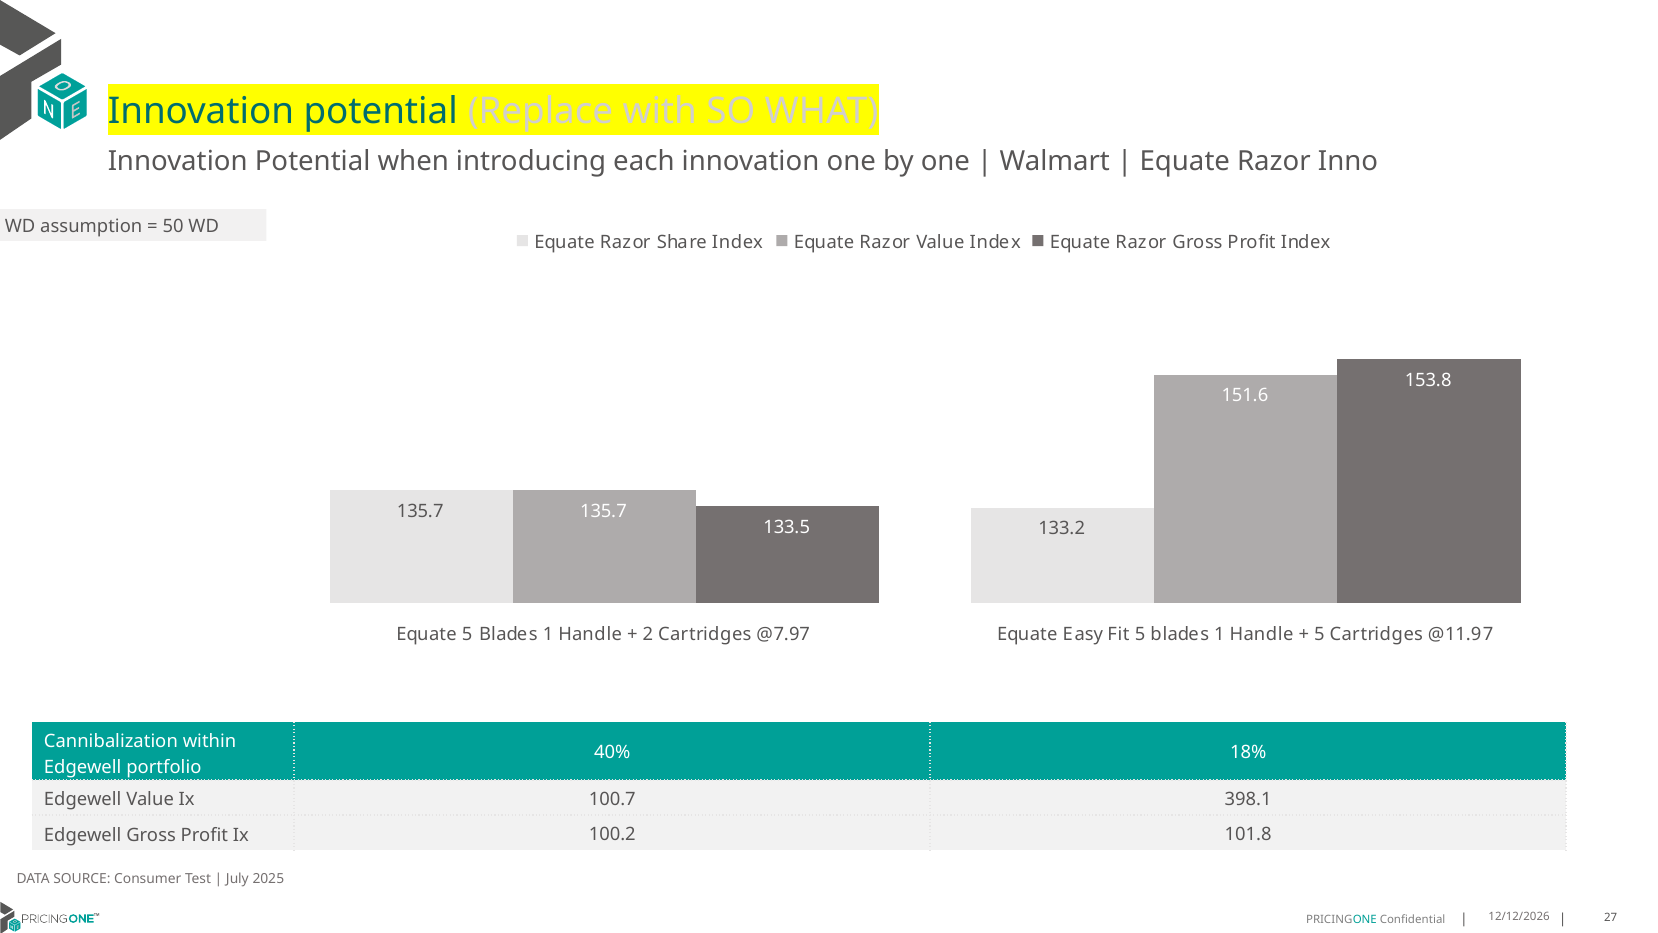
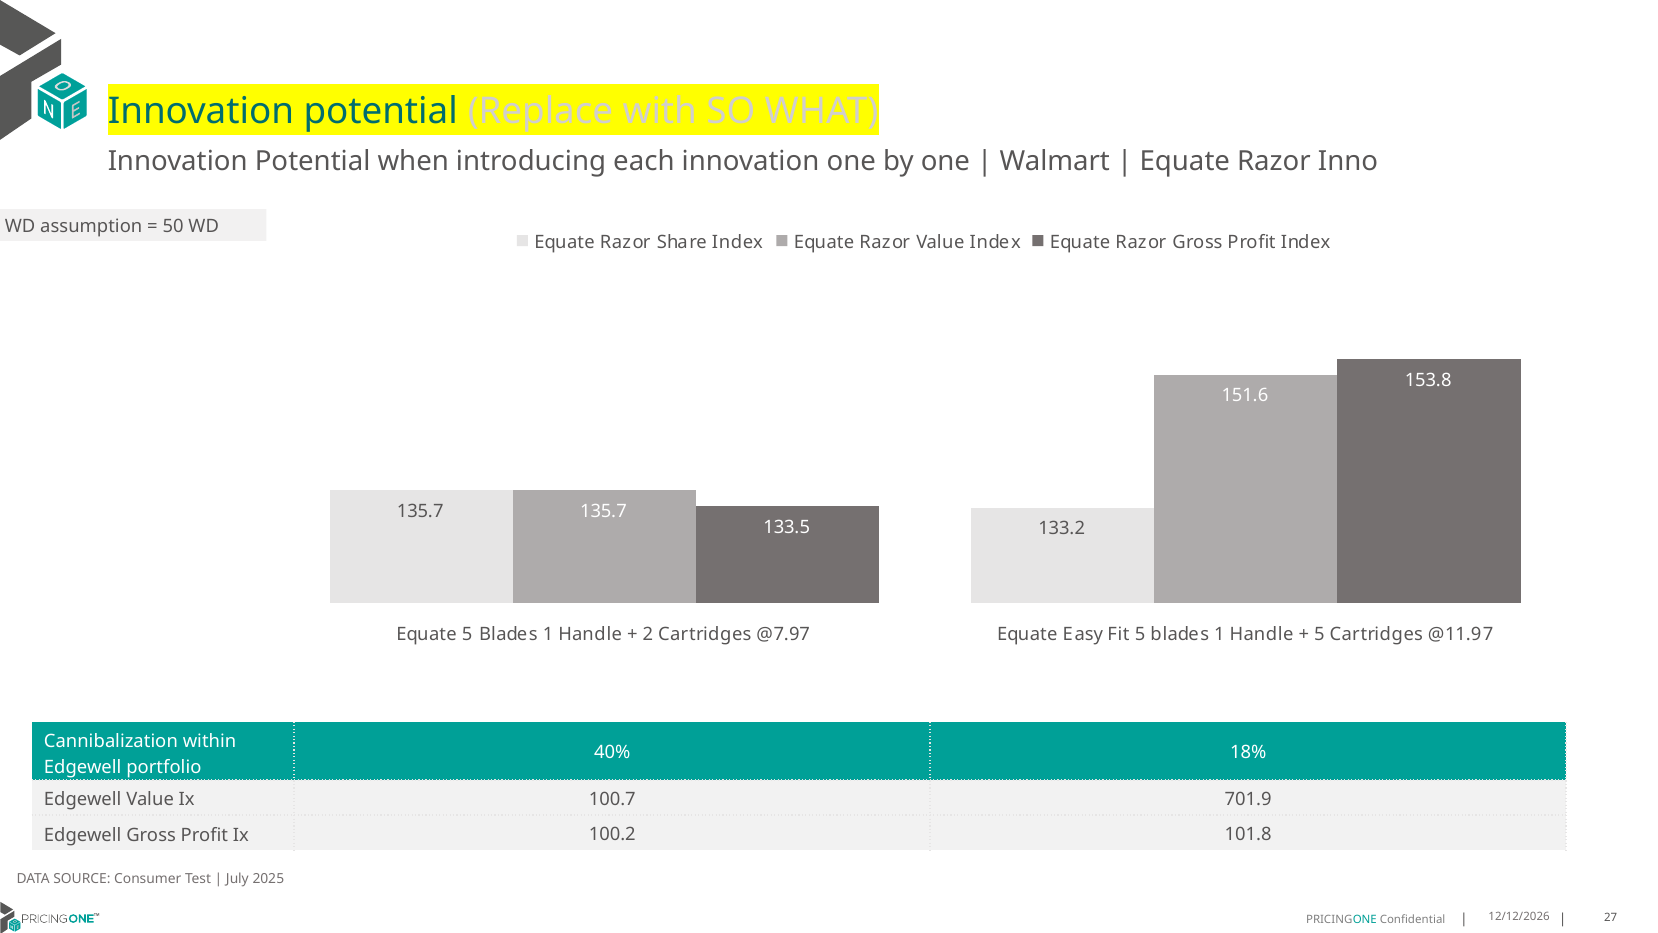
398.1: 398.1 -> 701.9
